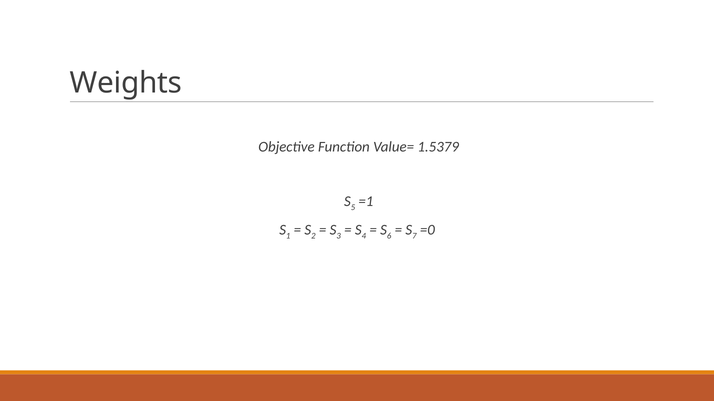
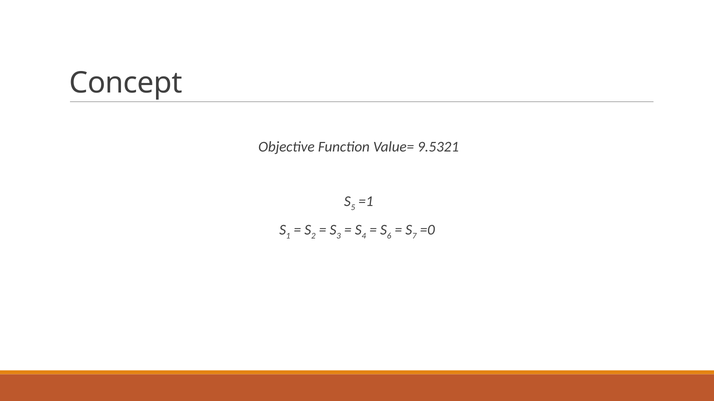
Weights: Weights -> Concept
1.5379: 1.5379 -> 9.5321
